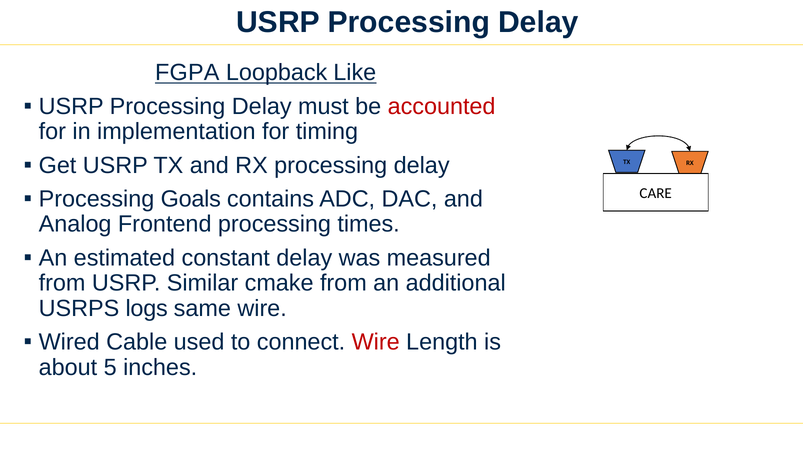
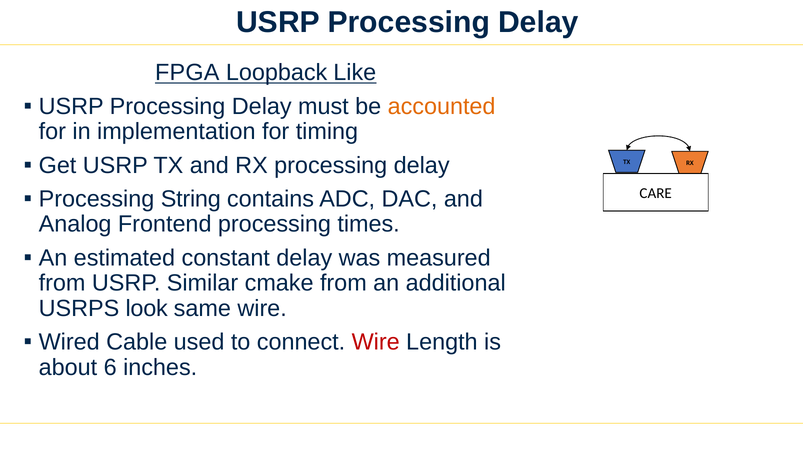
FGPA: FGPA -> FPGA
accounted colour: red -> orange
Goals: Goals -> String
logs: logs -> look
5: 5 -> 6
